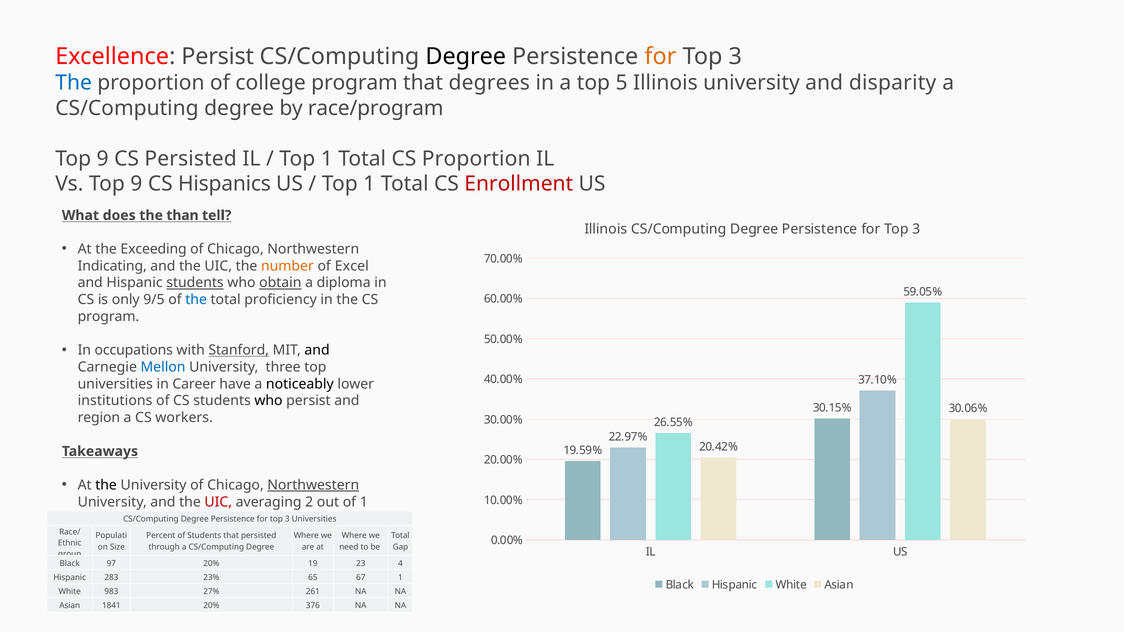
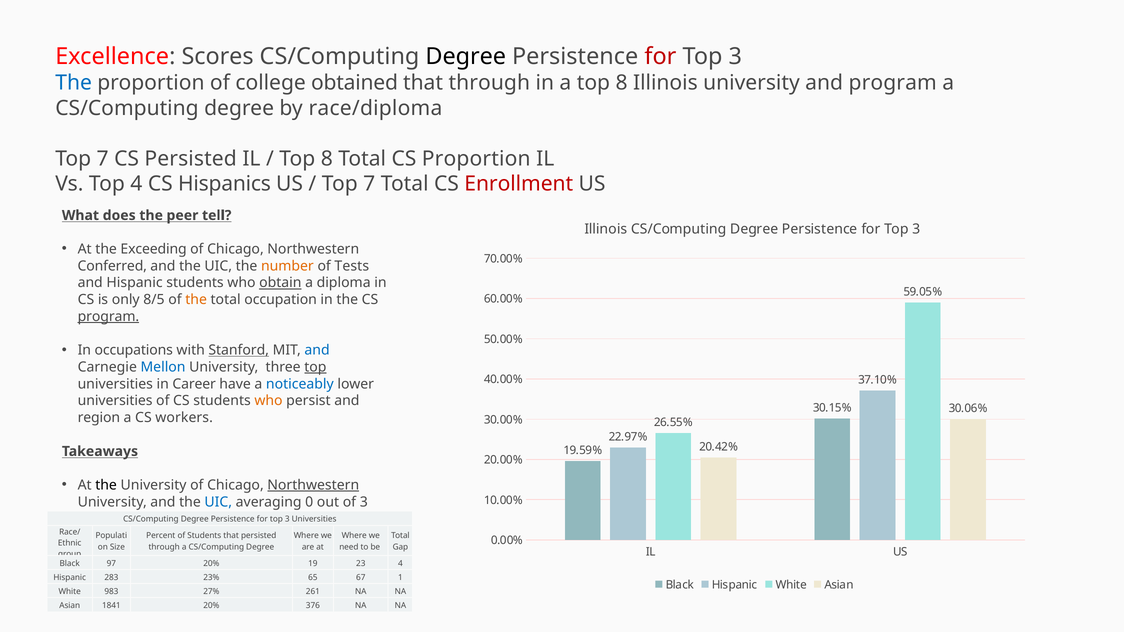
Excellence Persist: Persist -> Scores
for at (660, 56) colour: orange -> red
college program: program -> obtained
that degrees: degrees -> through
a top 5: 5 -> 8
and disparity: disparity -> program
race/program: race/program -> race/diploma
9 at (103, 159): 9 -> 7
1 at (327, 159): 1 -> 8
Vs Top 9: 9 -> 4
1 at (369, 184): 1 -> 7
than: than -> peer
Indicating: Indicating -> Conferred
Excel: Excel -> Tests
students at (195, 283) underline: present -> none
9/5: 9/5 -> 8/5
the at (196, 300) colour: blue -> orange
proficiency: proficiency -> occupation
program at (108, 317) underline: none -> present
and at (317, 350) colour: black -> blue
top at (315, 367) underline: none -> present
noticeably colour: black -> blue
institutions at (115, 401): institutions -> universities
who at (269, 401) colour: black -> orange
UIC at (218, 502) colour: red -> blue
2: 2 -> 0
of 1: 1 -> 3
